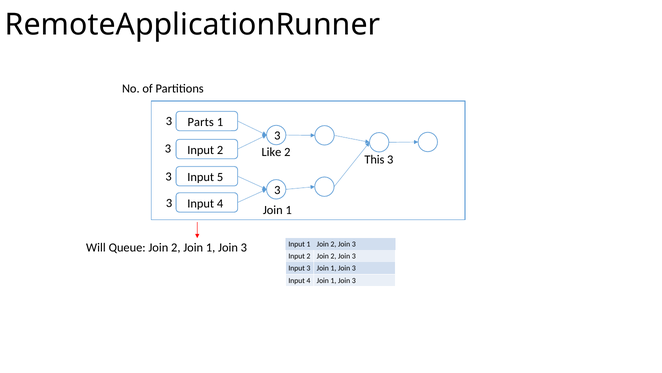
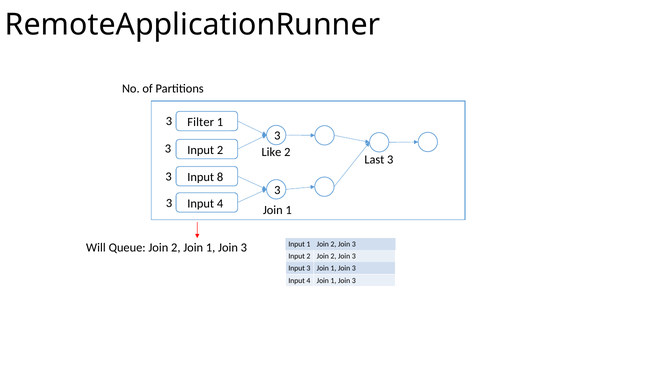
Parts: Parts -> Filter
This: This -> Last
5: 5 -> 8
